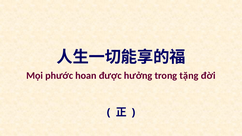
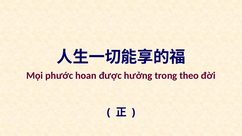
tặng: tặng -> theo
